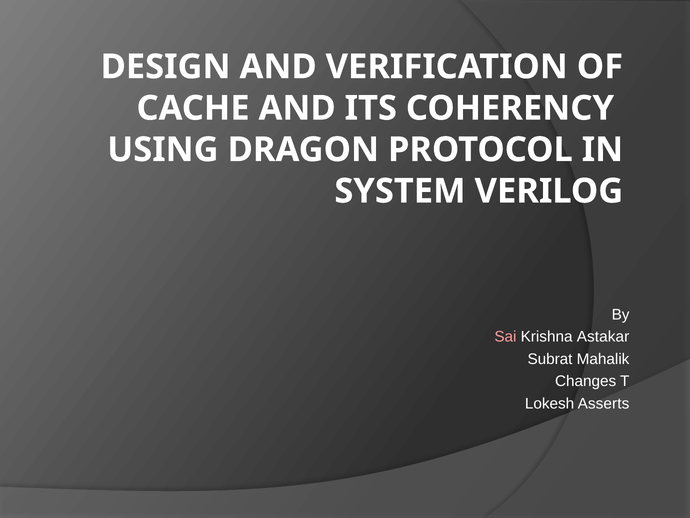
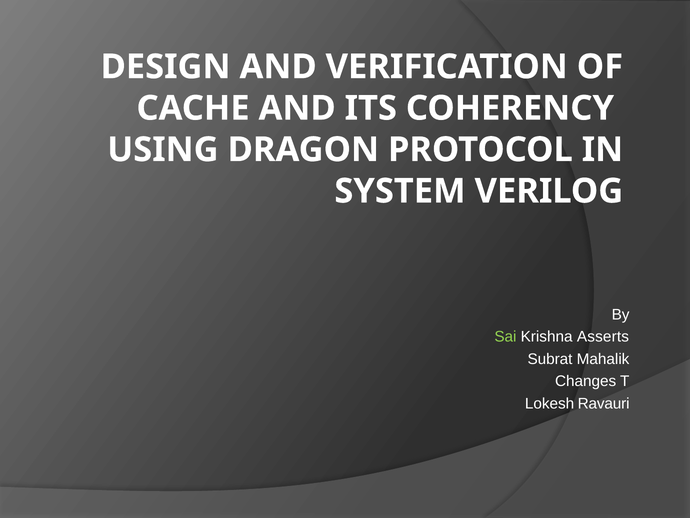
Sai colour: pink -> light green
Astakar: Astakar -> Asserts
Asserts: Asserts -> Ravauri
